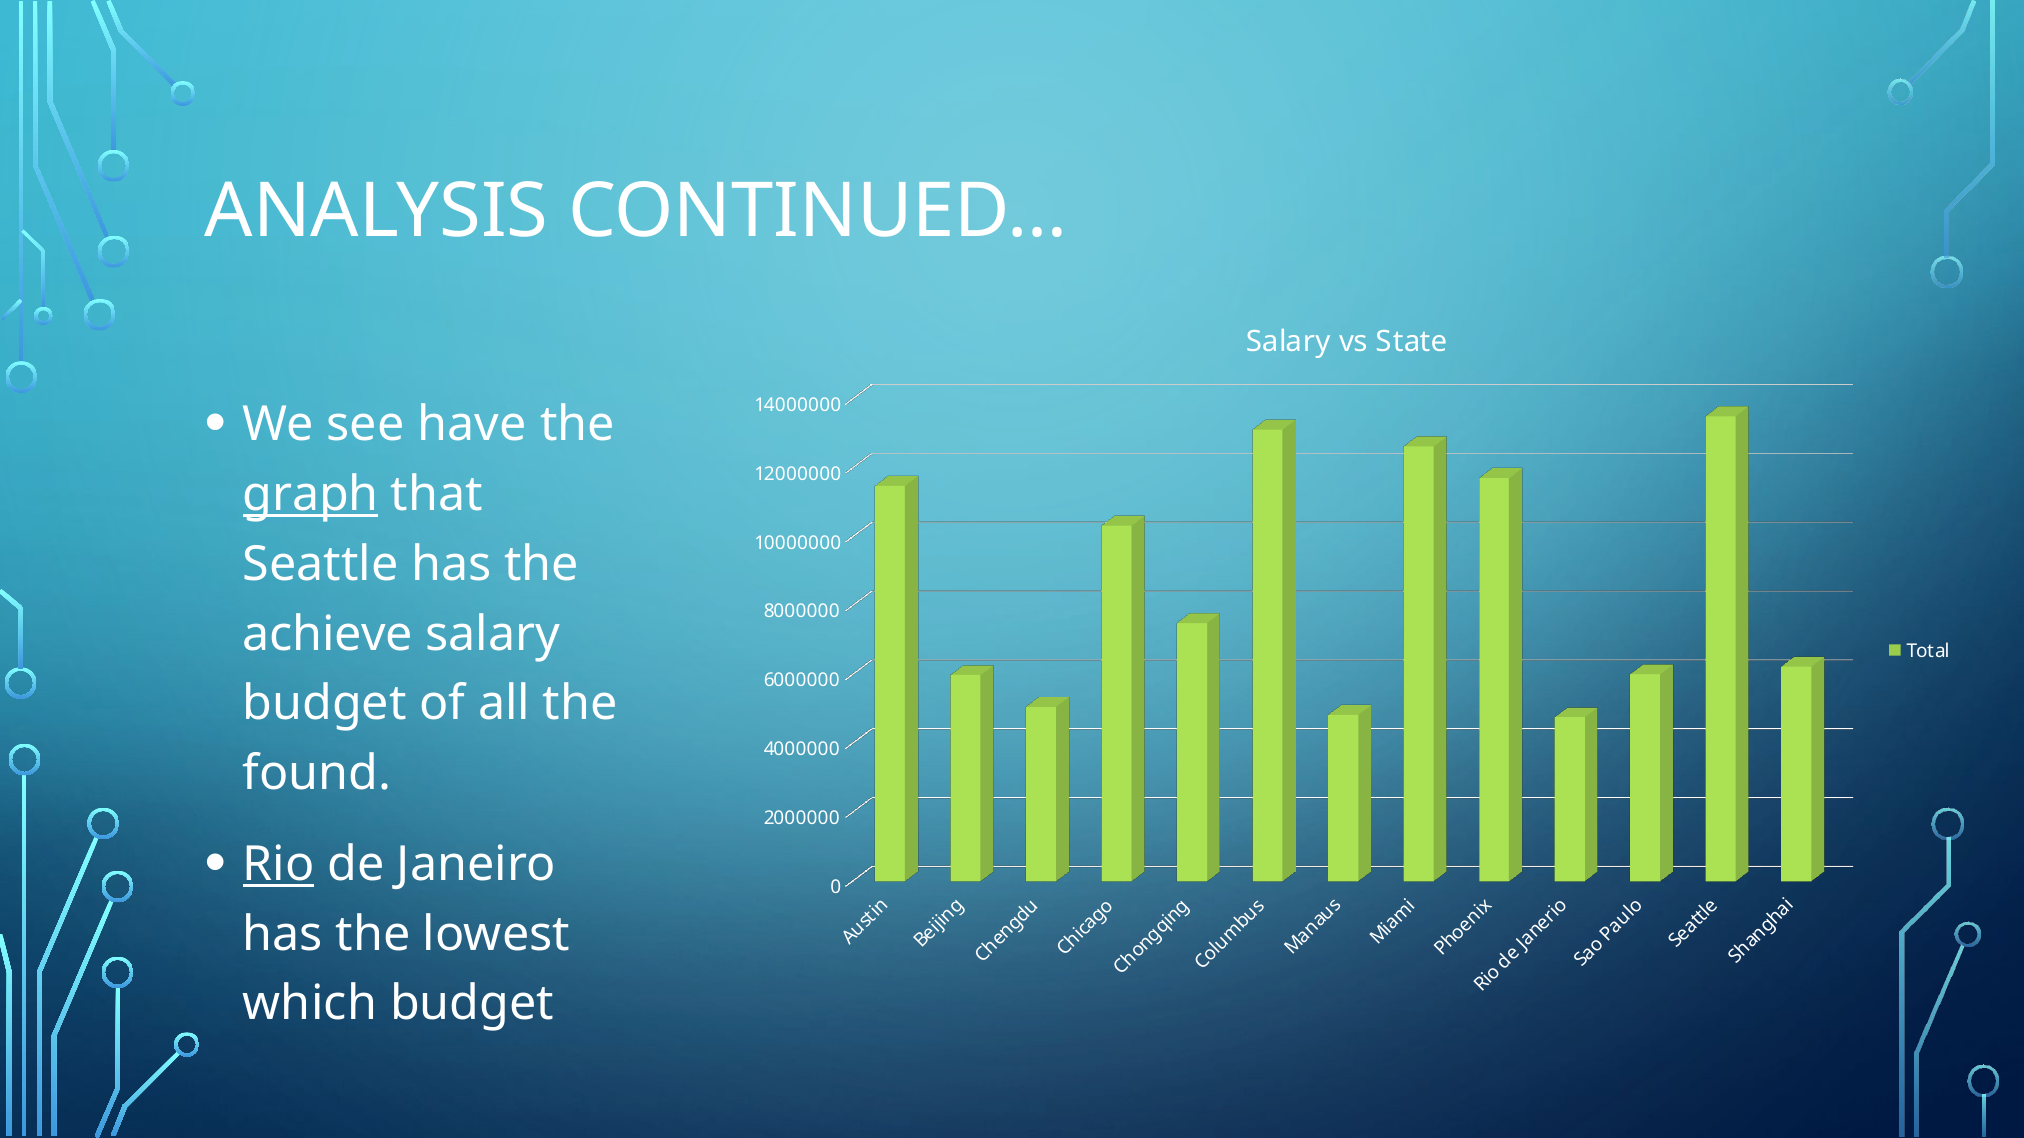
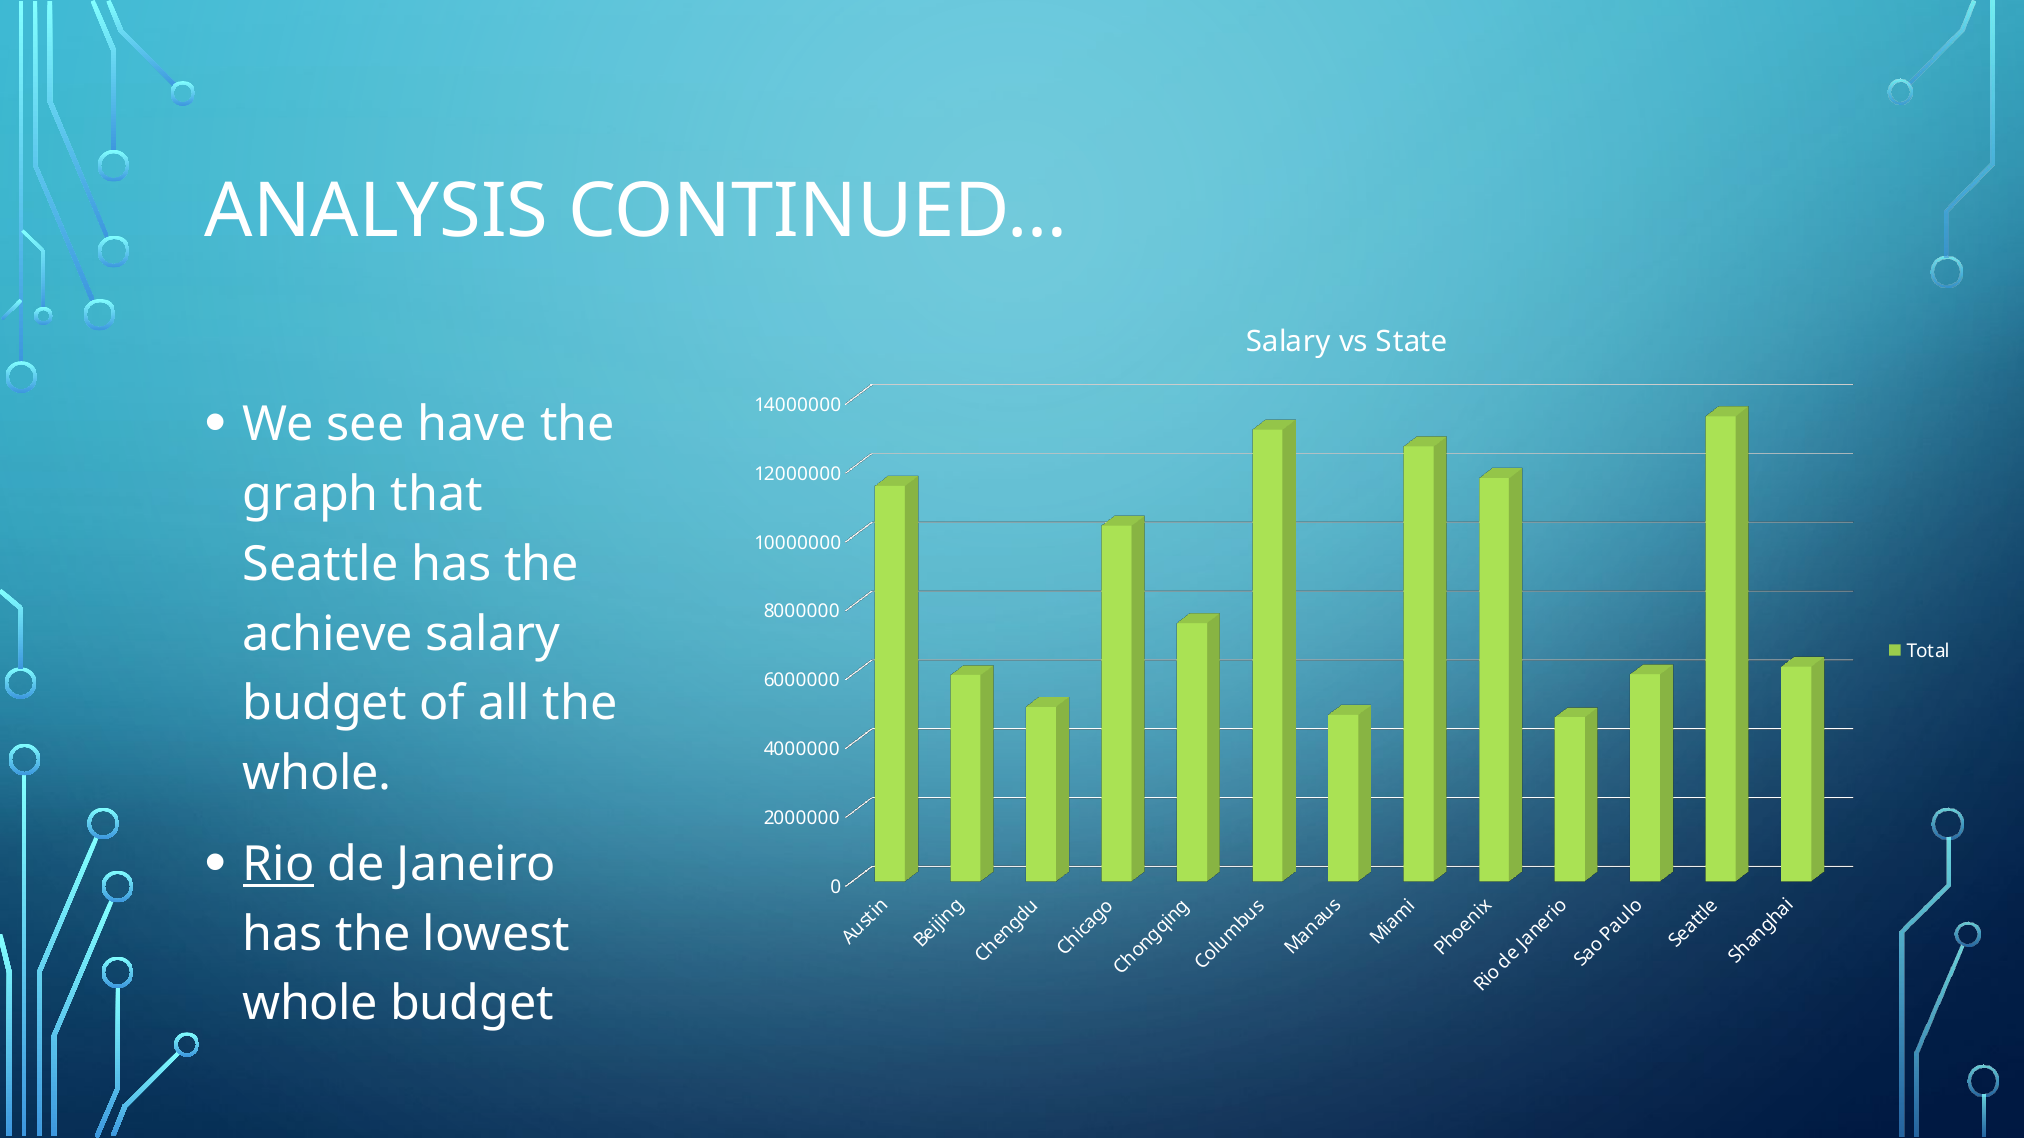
graph underline: present -> none
found at (317, 774): found -> whole
which at (310, 1004): which -> whole
